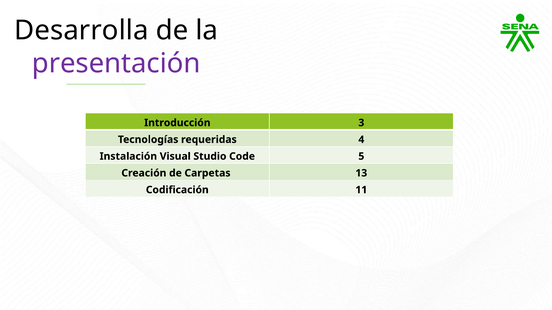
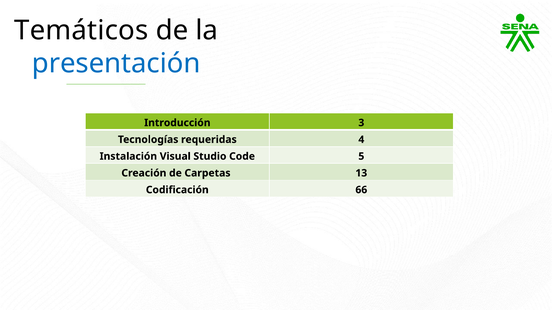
Desarrolla: Desarrolla -> Temáticos
presentación colour: purple -> blue
11: 11 -> 66
